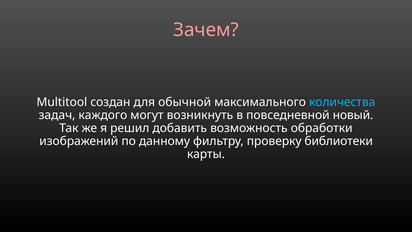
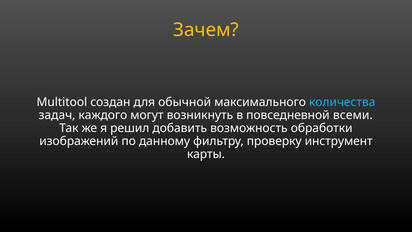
Зачем colour: pink -> yellow
новый: новый -> всеми
библиотеки: библиотеки -> инструмент
